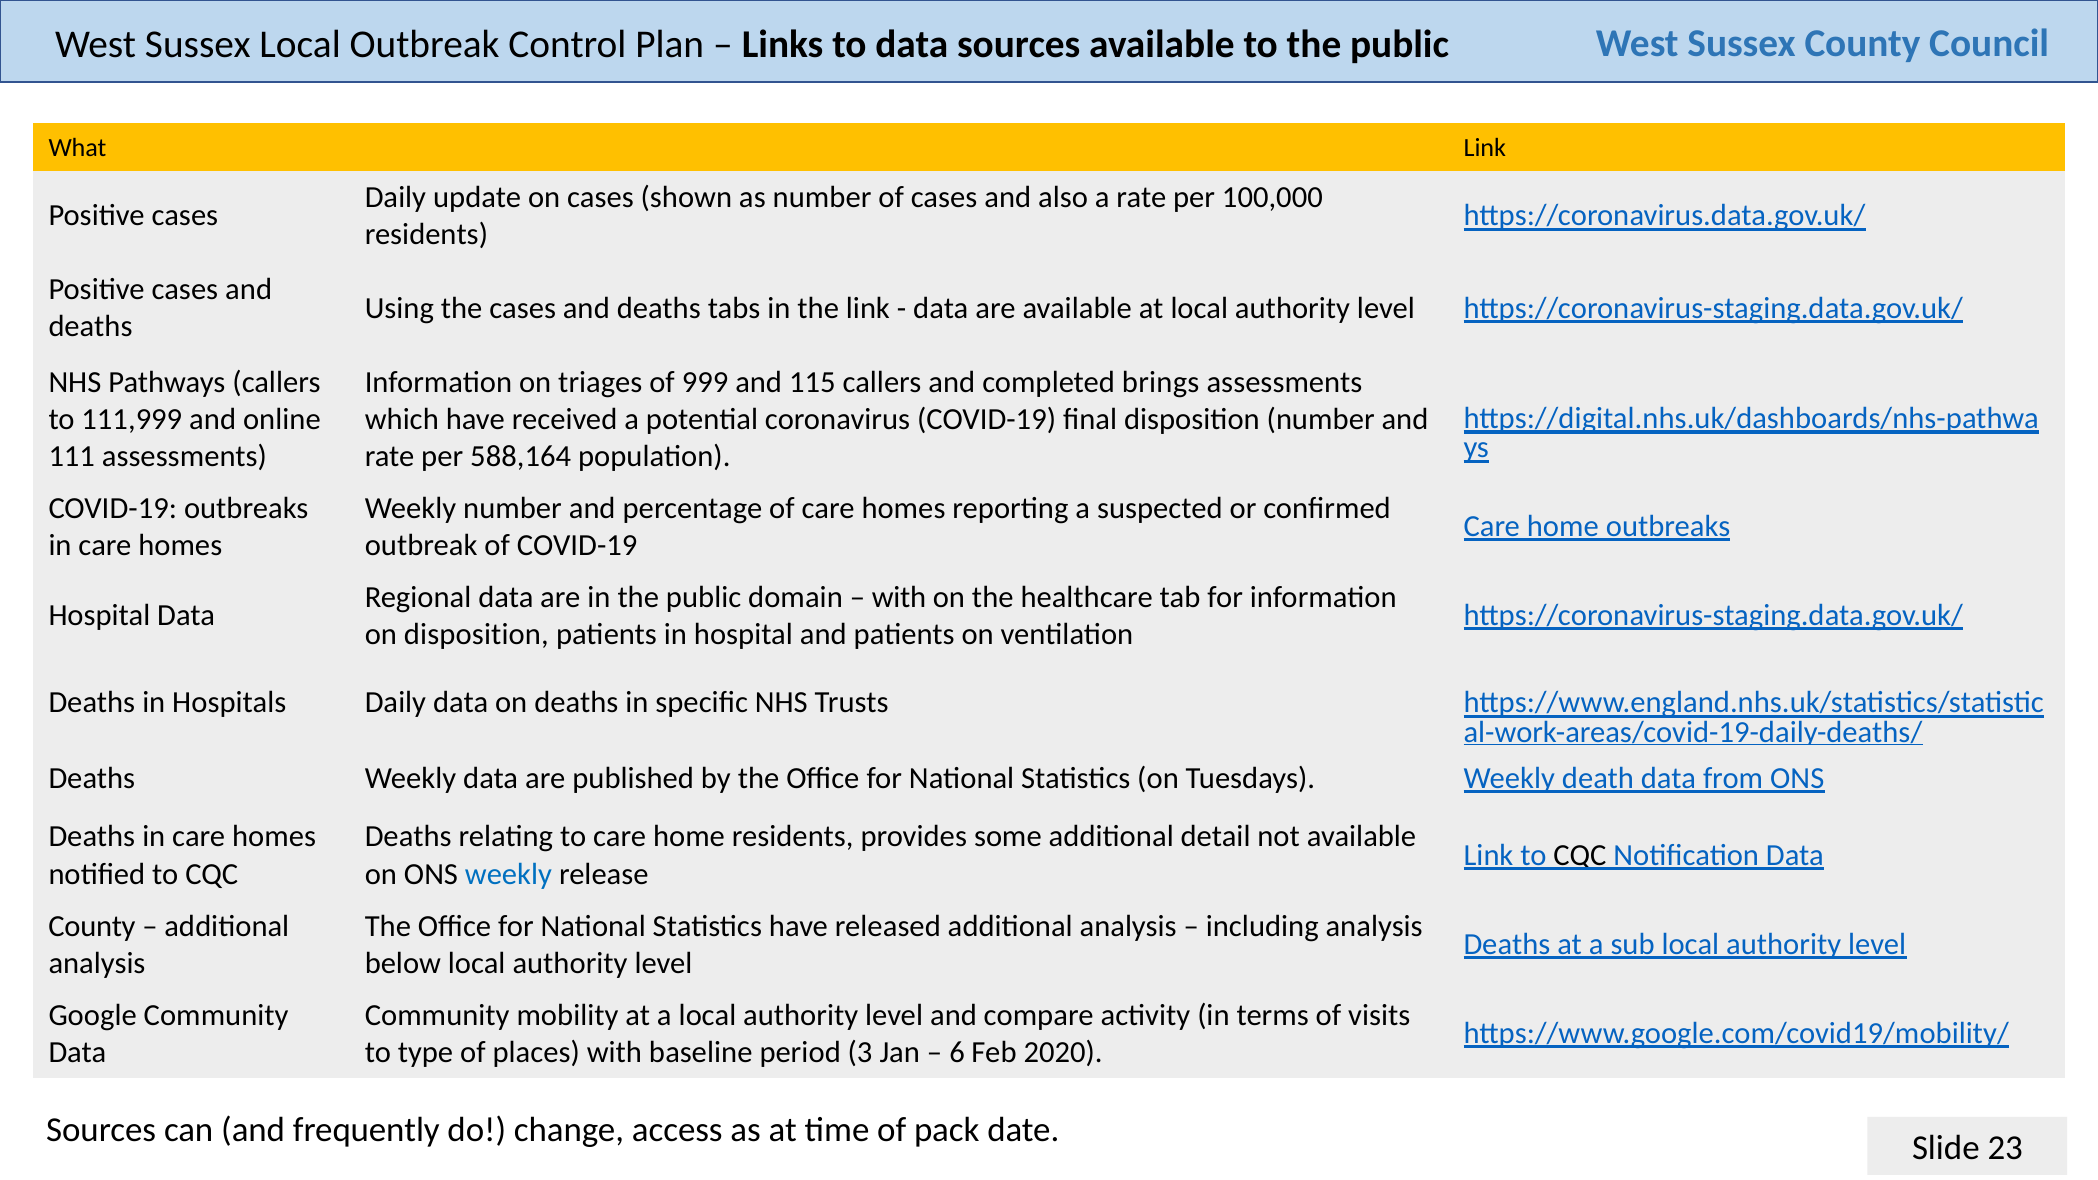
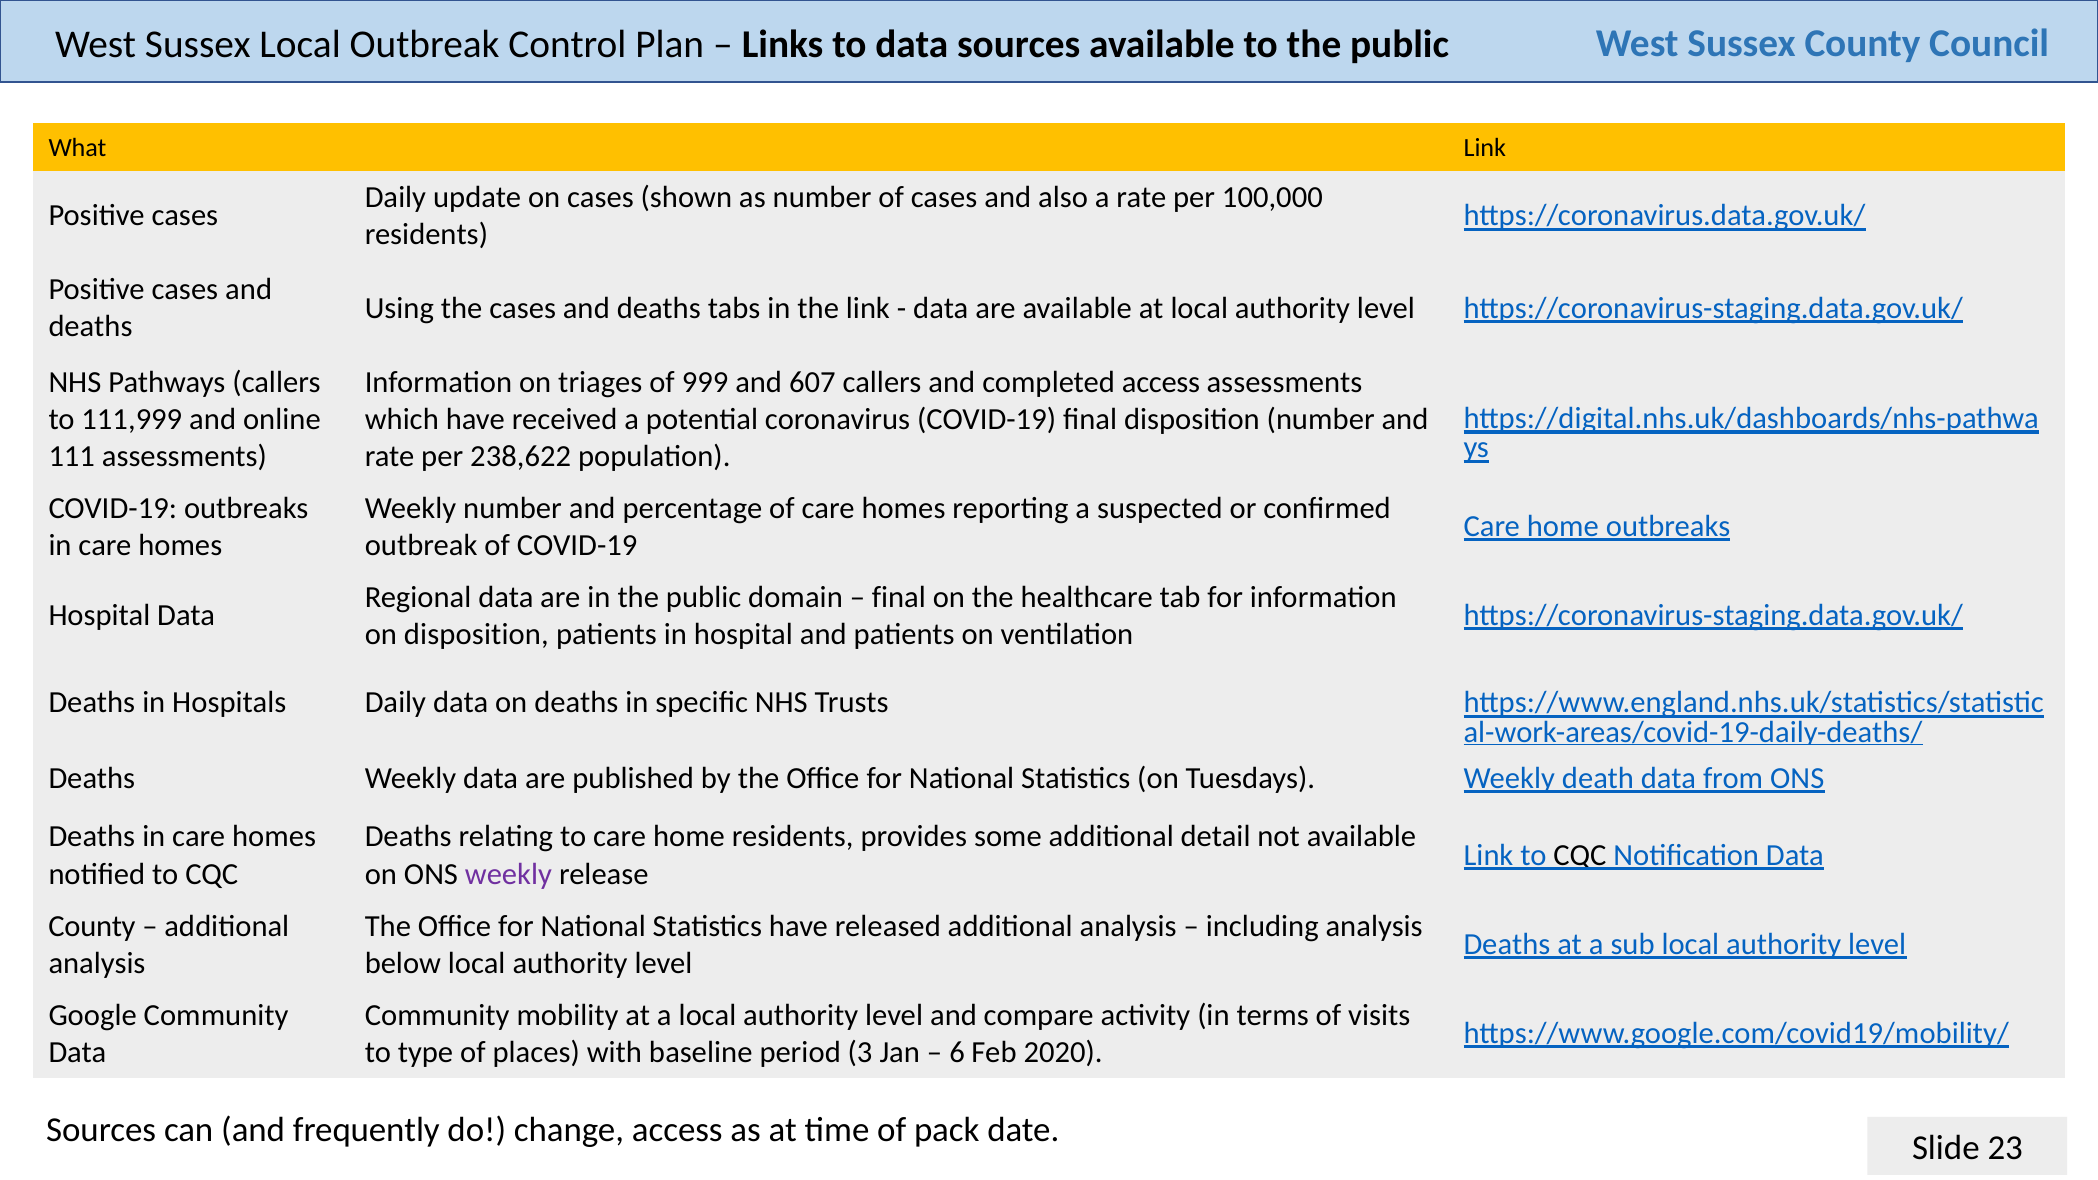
115: 115 -> 607
completed brings: brings -> access
588,164: 588,164 -> 238,622
with at (899, 597): with -> final
weekly at (508, 874) colour: blue -> purple
